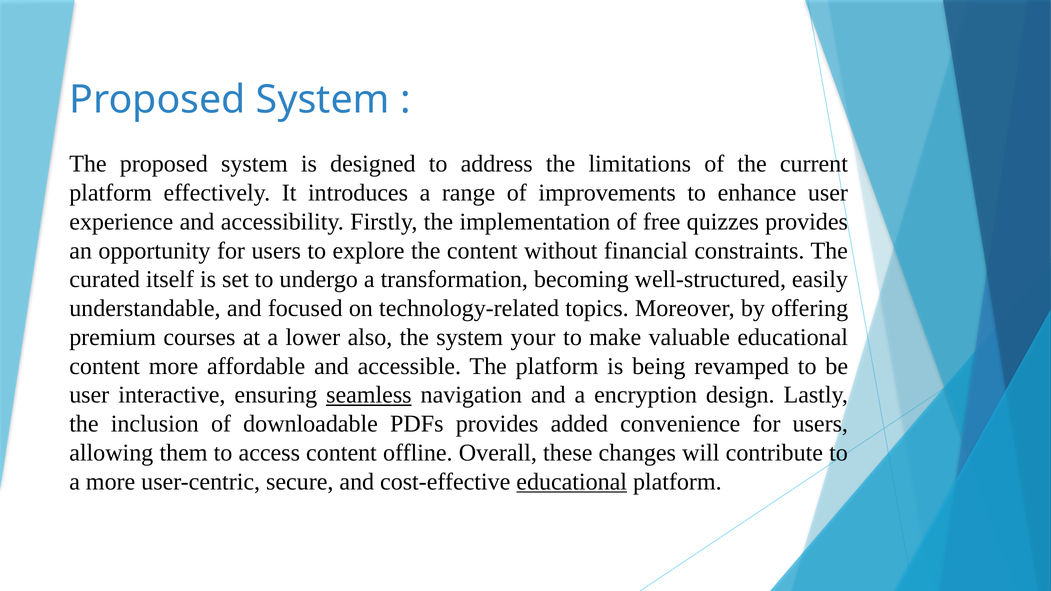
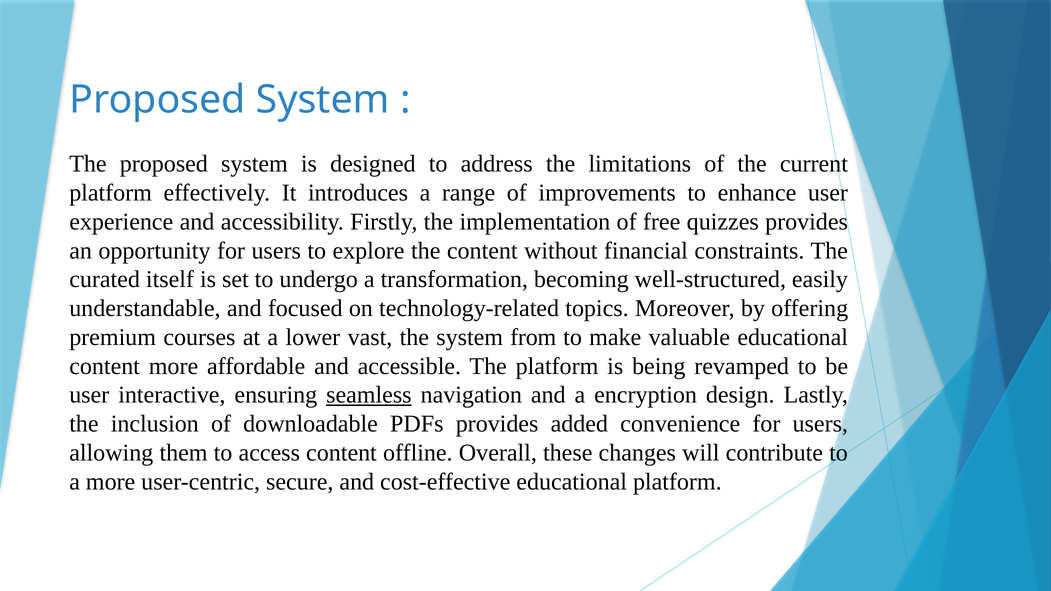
also: also -> vast
your: your -> from
educational at (572, 482) underline: present -> none
